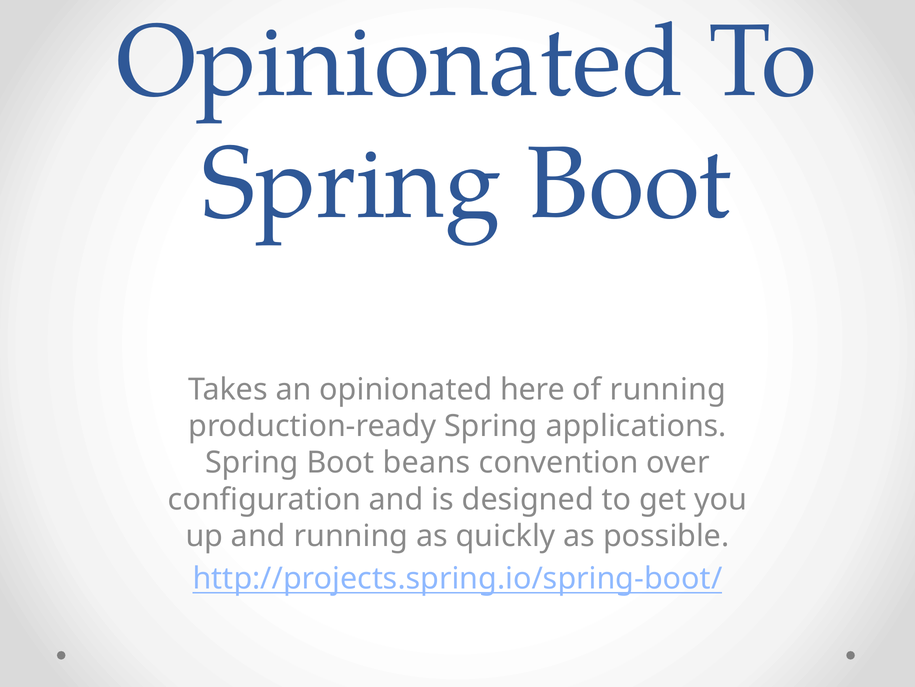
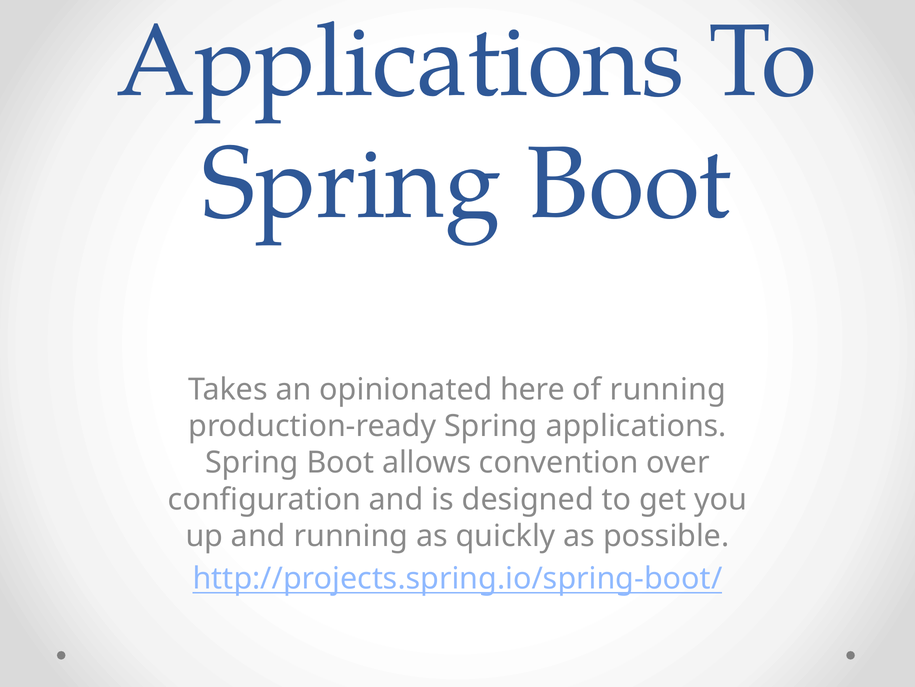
Opinionated at (400, 61): Opinionated -> Applications
beans: beans -> allows
